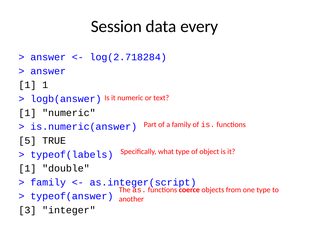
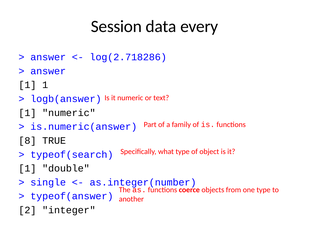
log(2.718284: log(2.718284 -> log(2.718286
5: 5 -> 8
typeof(labels: typeof(labels -> typeof(search
family at (48, 182): family -> single
as.integer(script: as.integer(script -> as.integer(number
3: 3 -> 2
